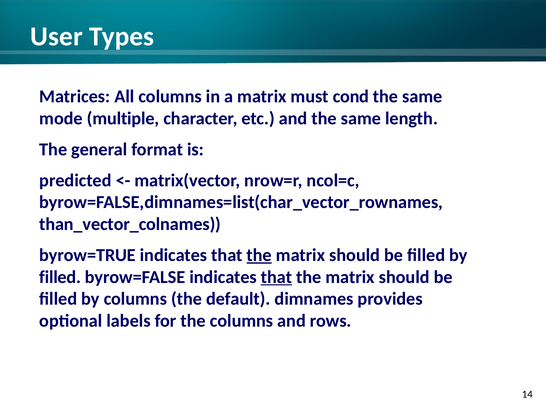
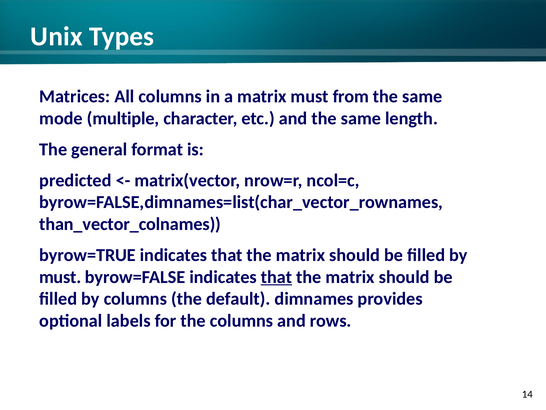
User: User -> Unix
cond: cond -> from
the at (259, 255) underline: present -> none
filled at (60, 277): filled -> must
